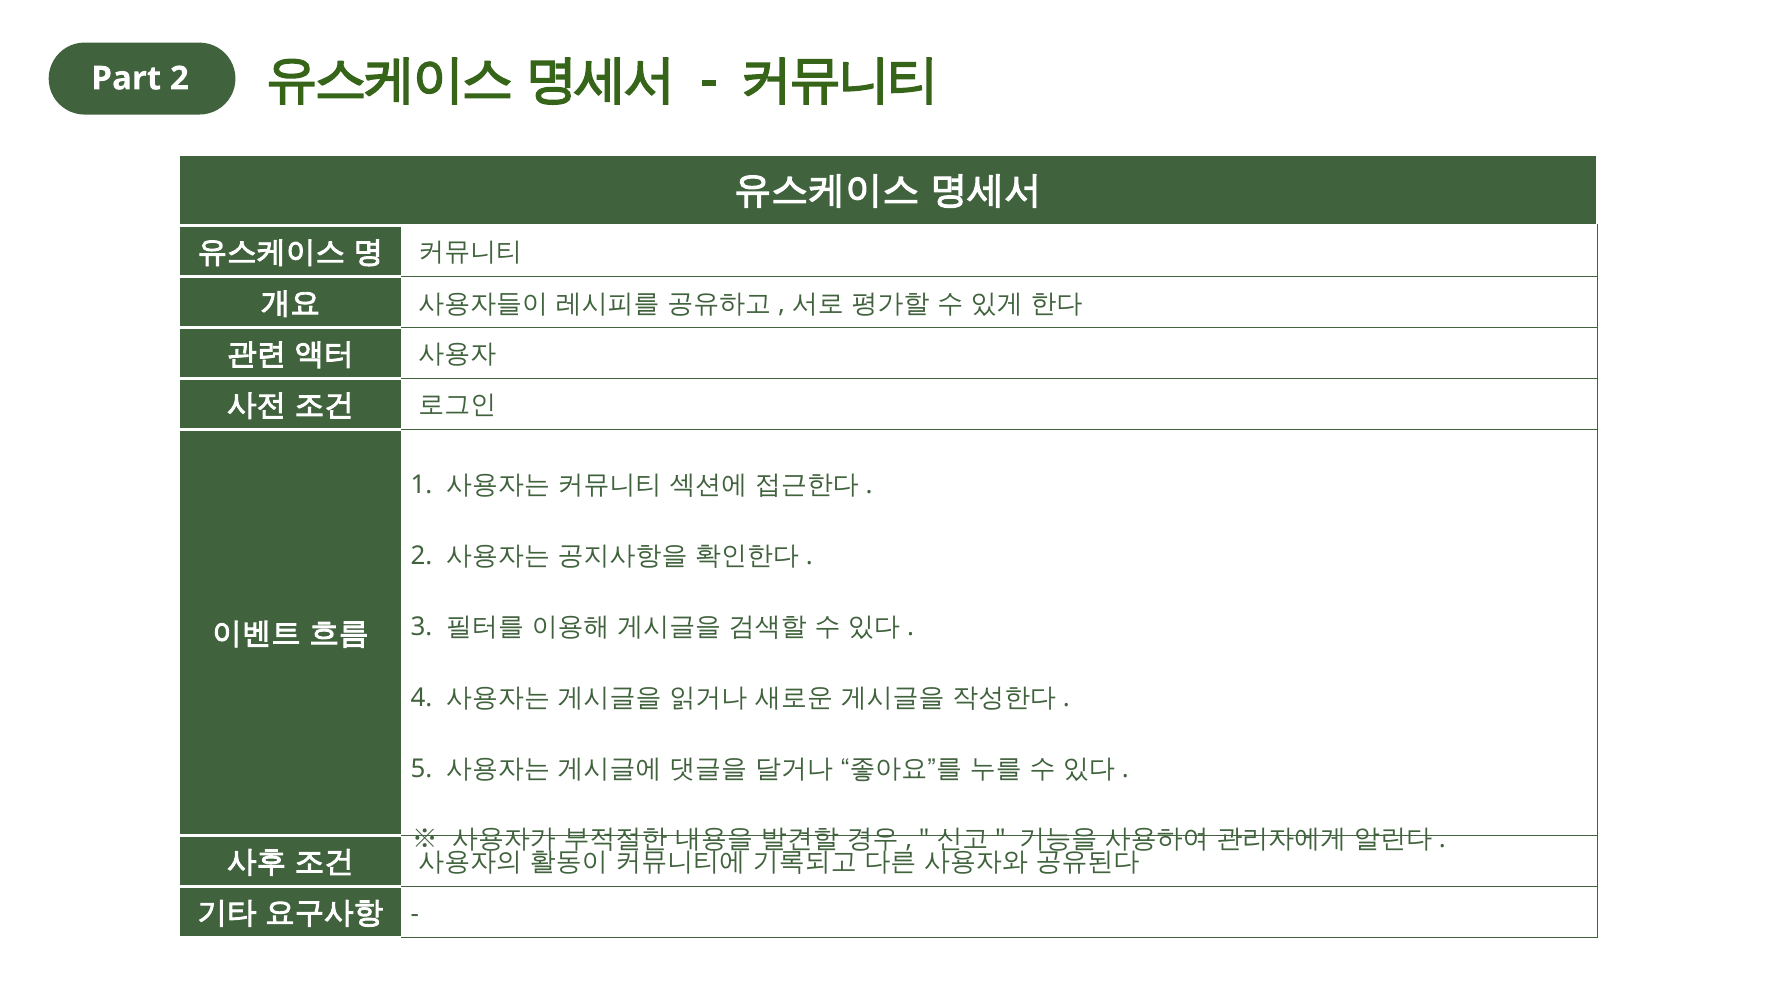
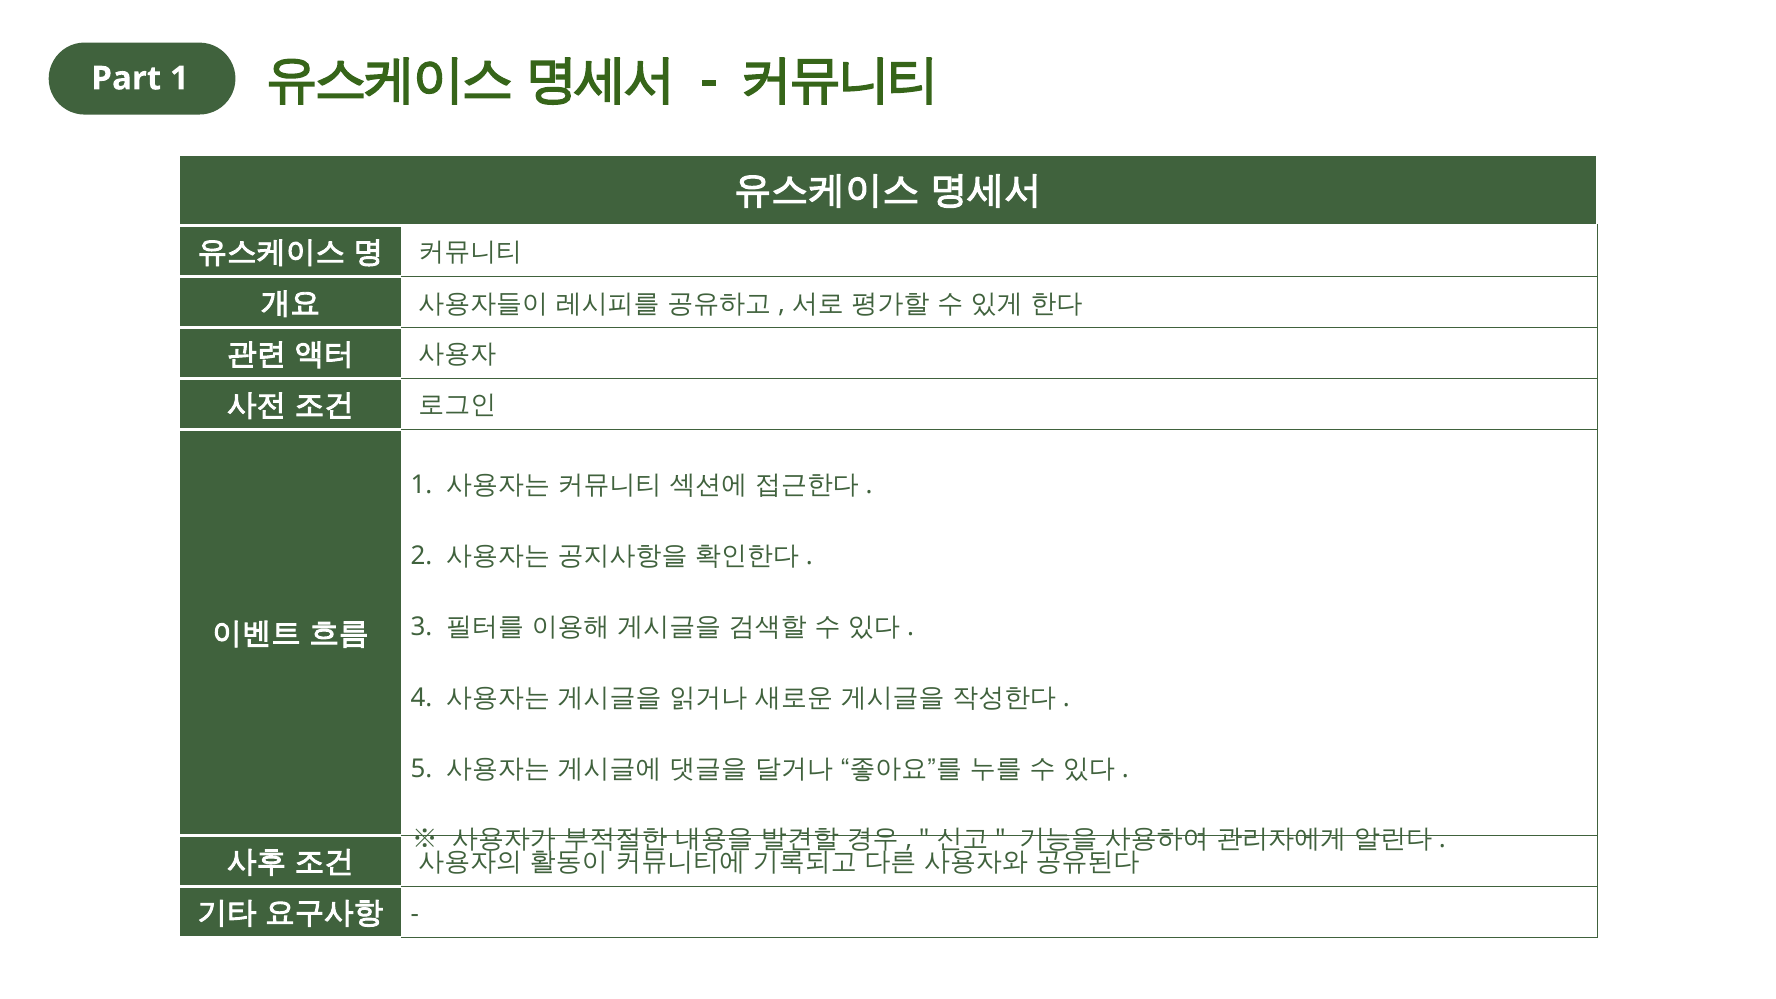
Part 2: 2 -> 1
